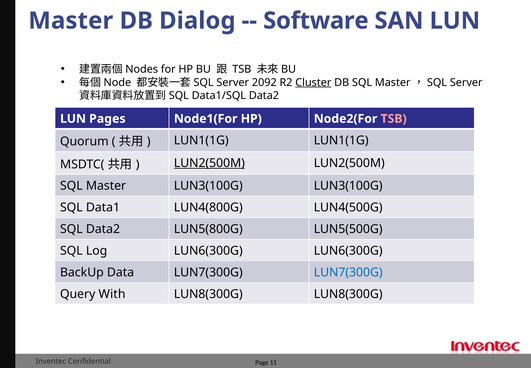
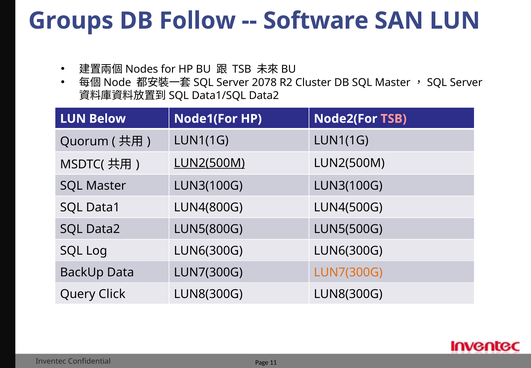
Master at (71, 21): Master -> Groups
Dialog: Dialog -> Follow
2092: 2092 -> 2078
Cluster underline: present -> none
Pages: Pages -> Below
LUN7(300G at (348, 272) colour: blue -> orange
With: With -> Click
